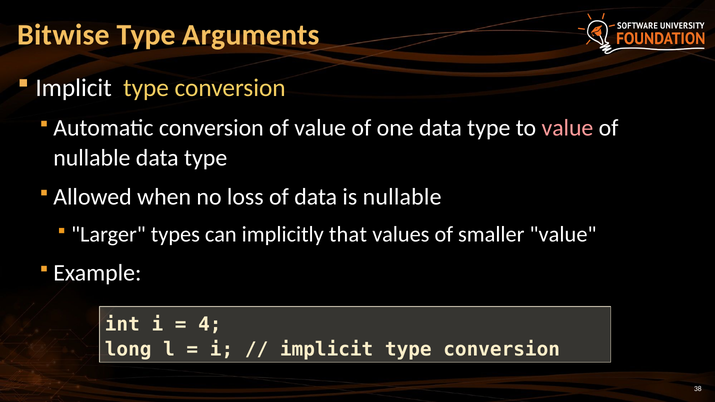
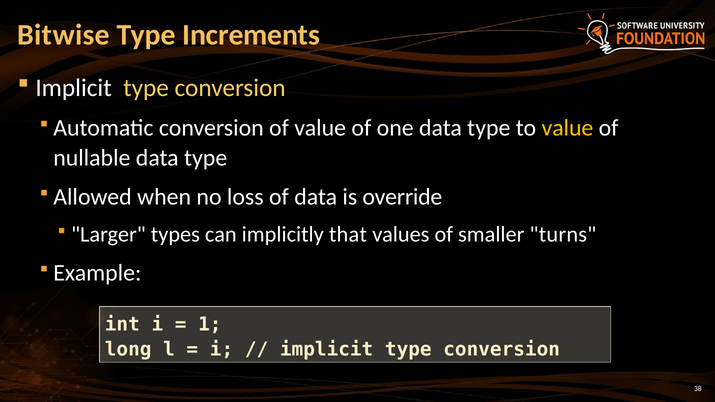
Arguments: Arguments -> Increments
value at (567, 128) colour: pink -> yellow
is nullable: nullable -> override
smaller value: value -> turns
4: 4 -> 1
